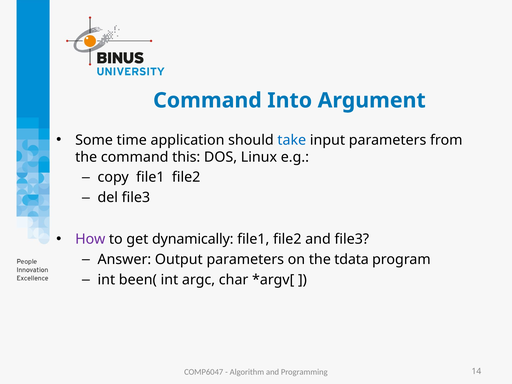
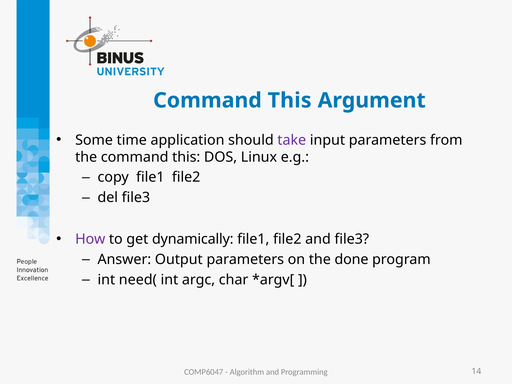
Into at (290, 100): Into -> This
take colour: blue -> purple
tdata: tdata -> done
been(: been( -> need(
